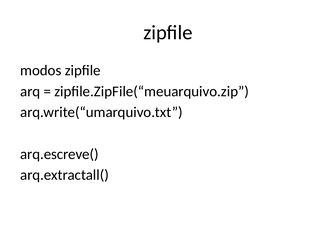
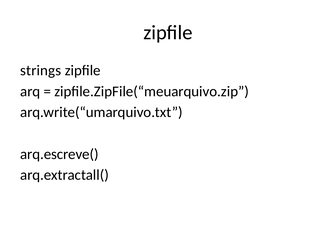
modos: modos -> strings
